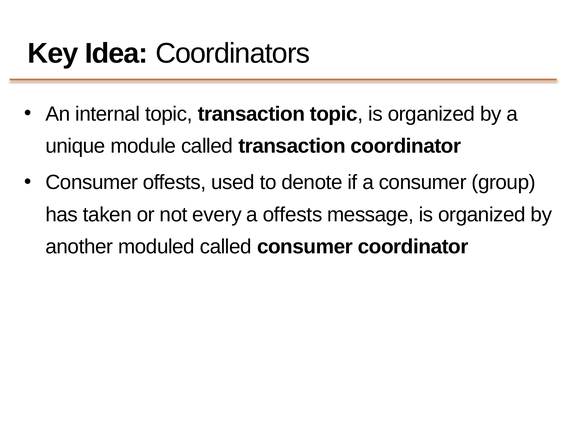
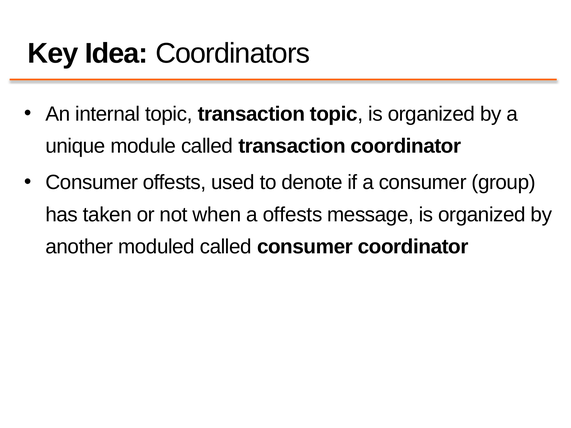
every: every -> when
